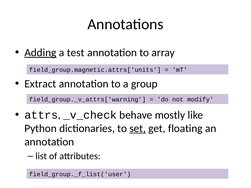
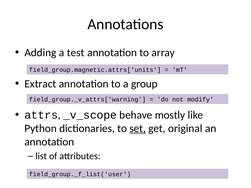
Adding underline: present -> none
_v_check: _v_check -> _v_scope
floating: floating -> original
